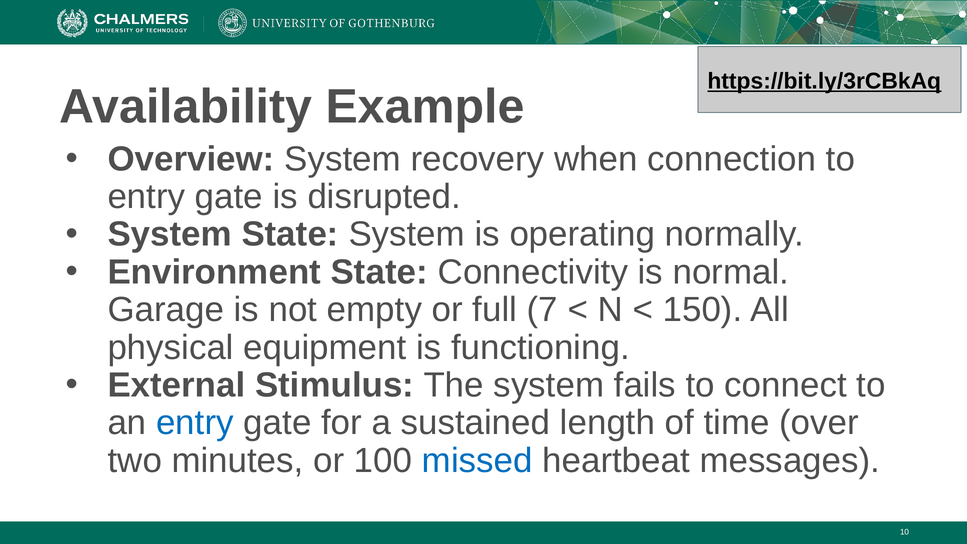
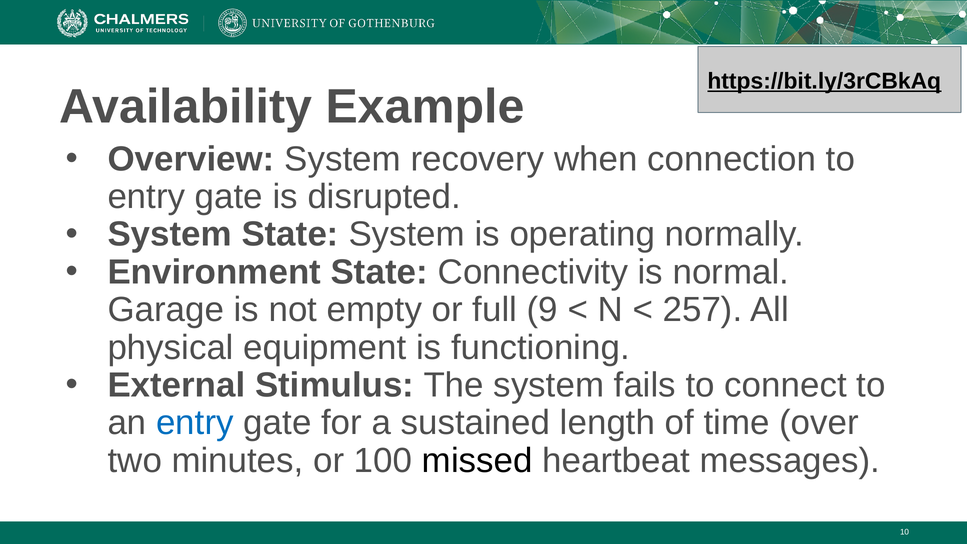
7: 7 -> 9
150: 150 -> 257
missed colour: blue -> black
